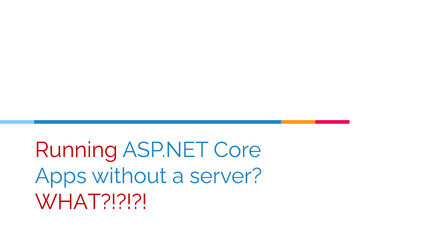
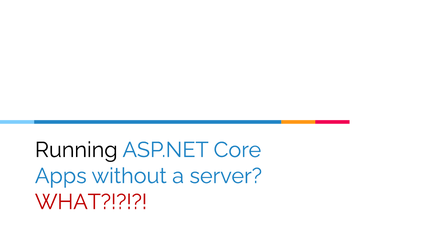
Running colour: red -> black
